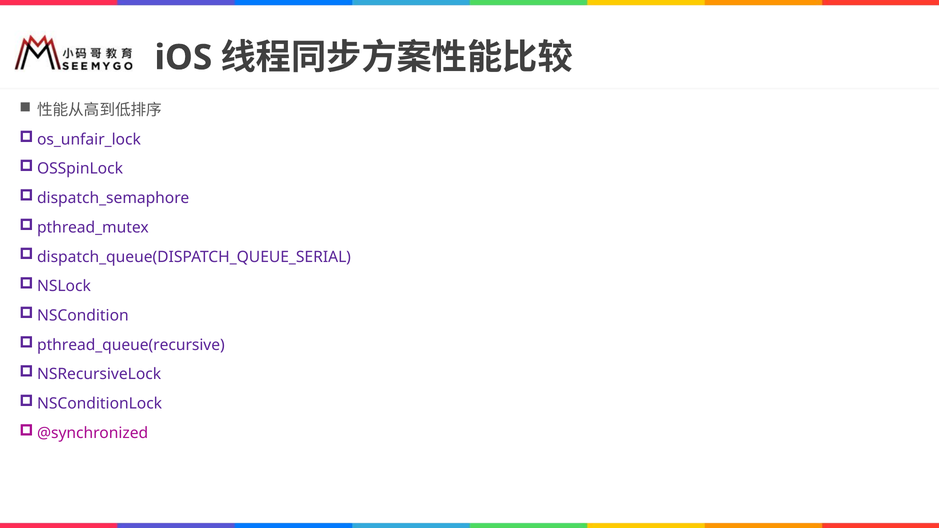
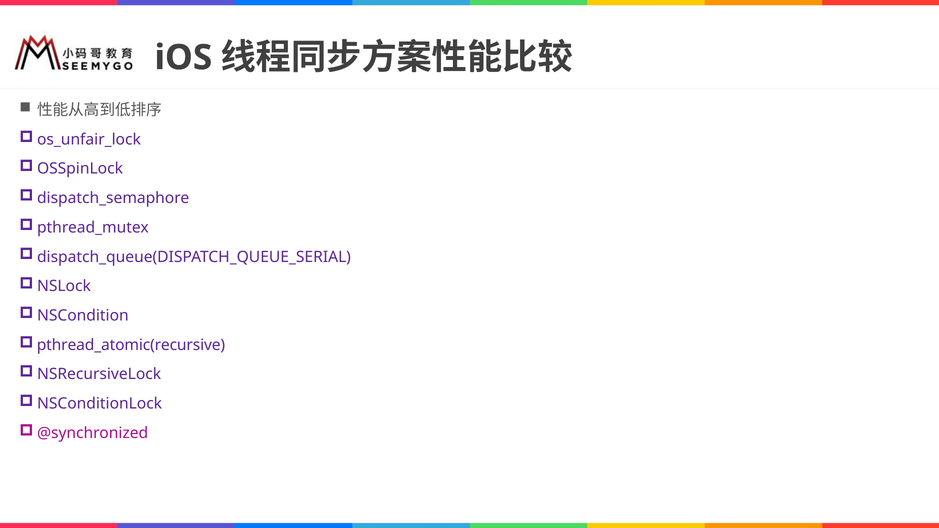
pthread_queue(recursive: pthread_queue(recursive -> pthread_atomic(recursive
